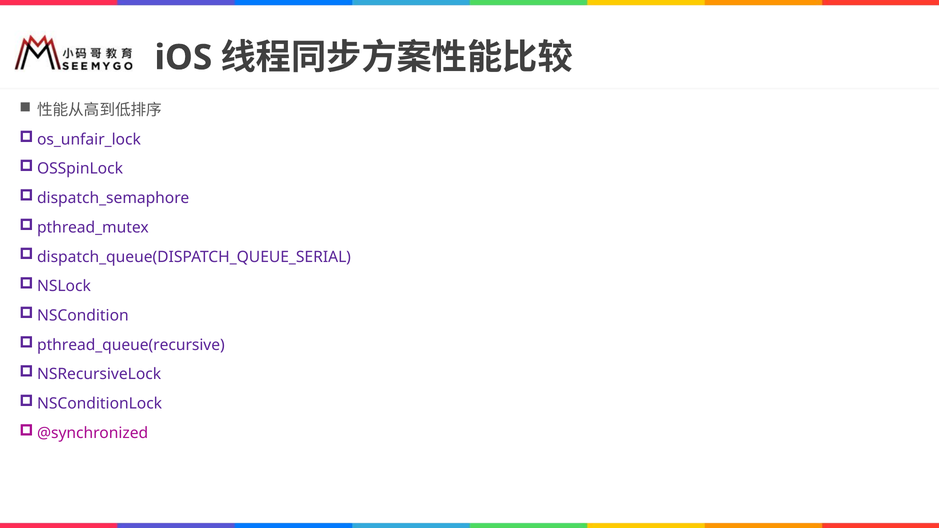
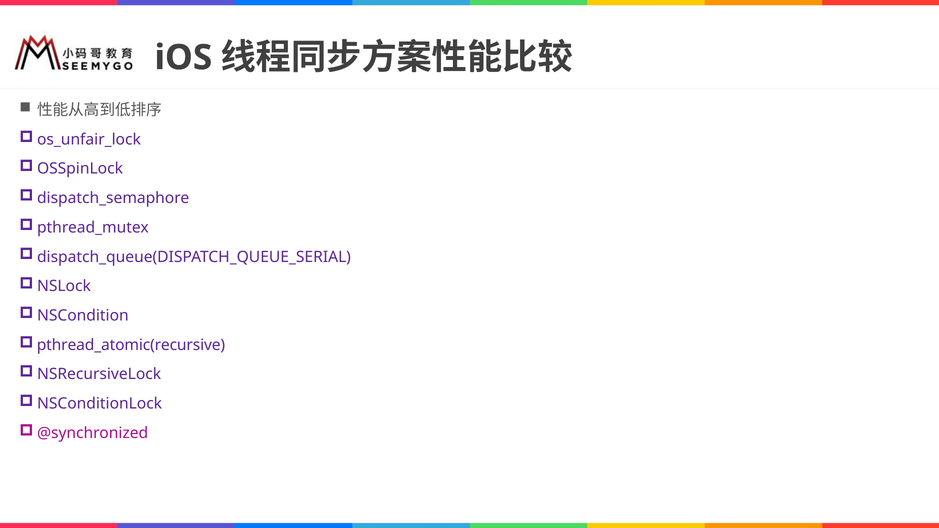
pthread_queue(recursive: pthread_queue(recursive -> pthread_atomic(recursive
